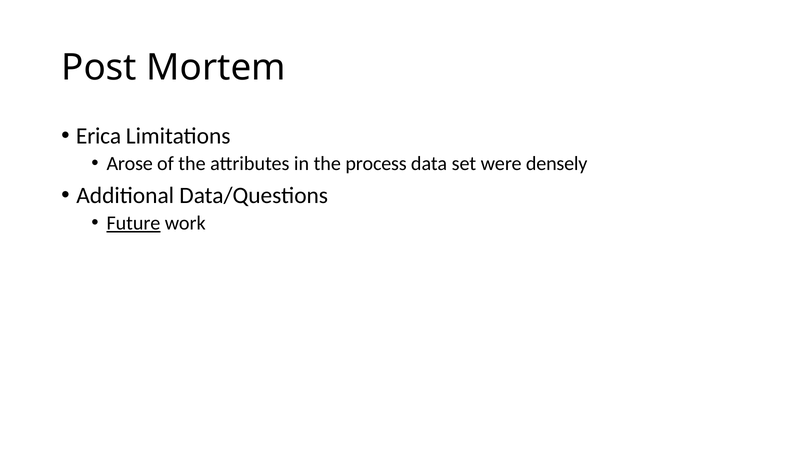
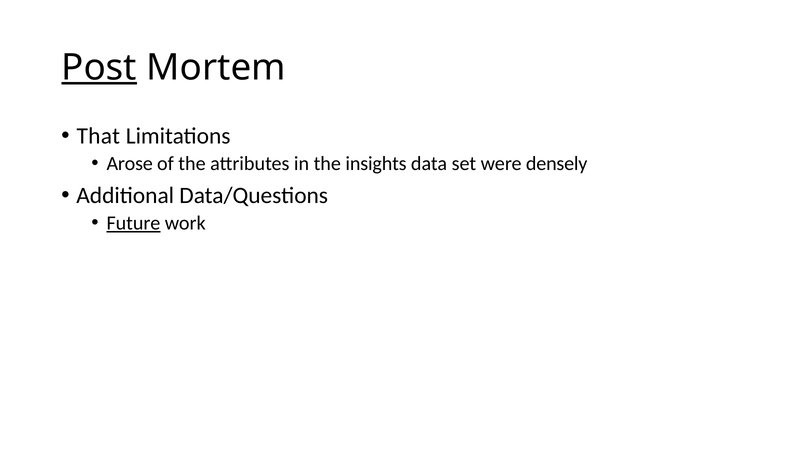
Post underline: none -> present
Erica: Erica -> That
process: process -> insights
